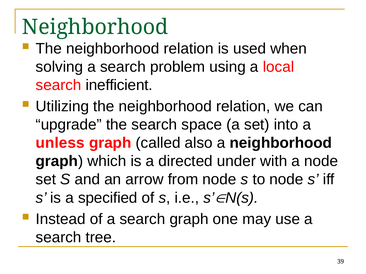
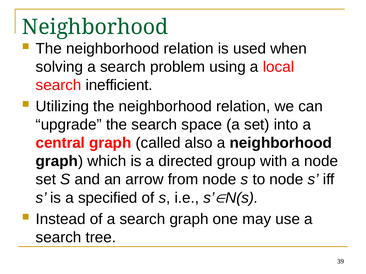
unless: unless -> central
under: under -> group
